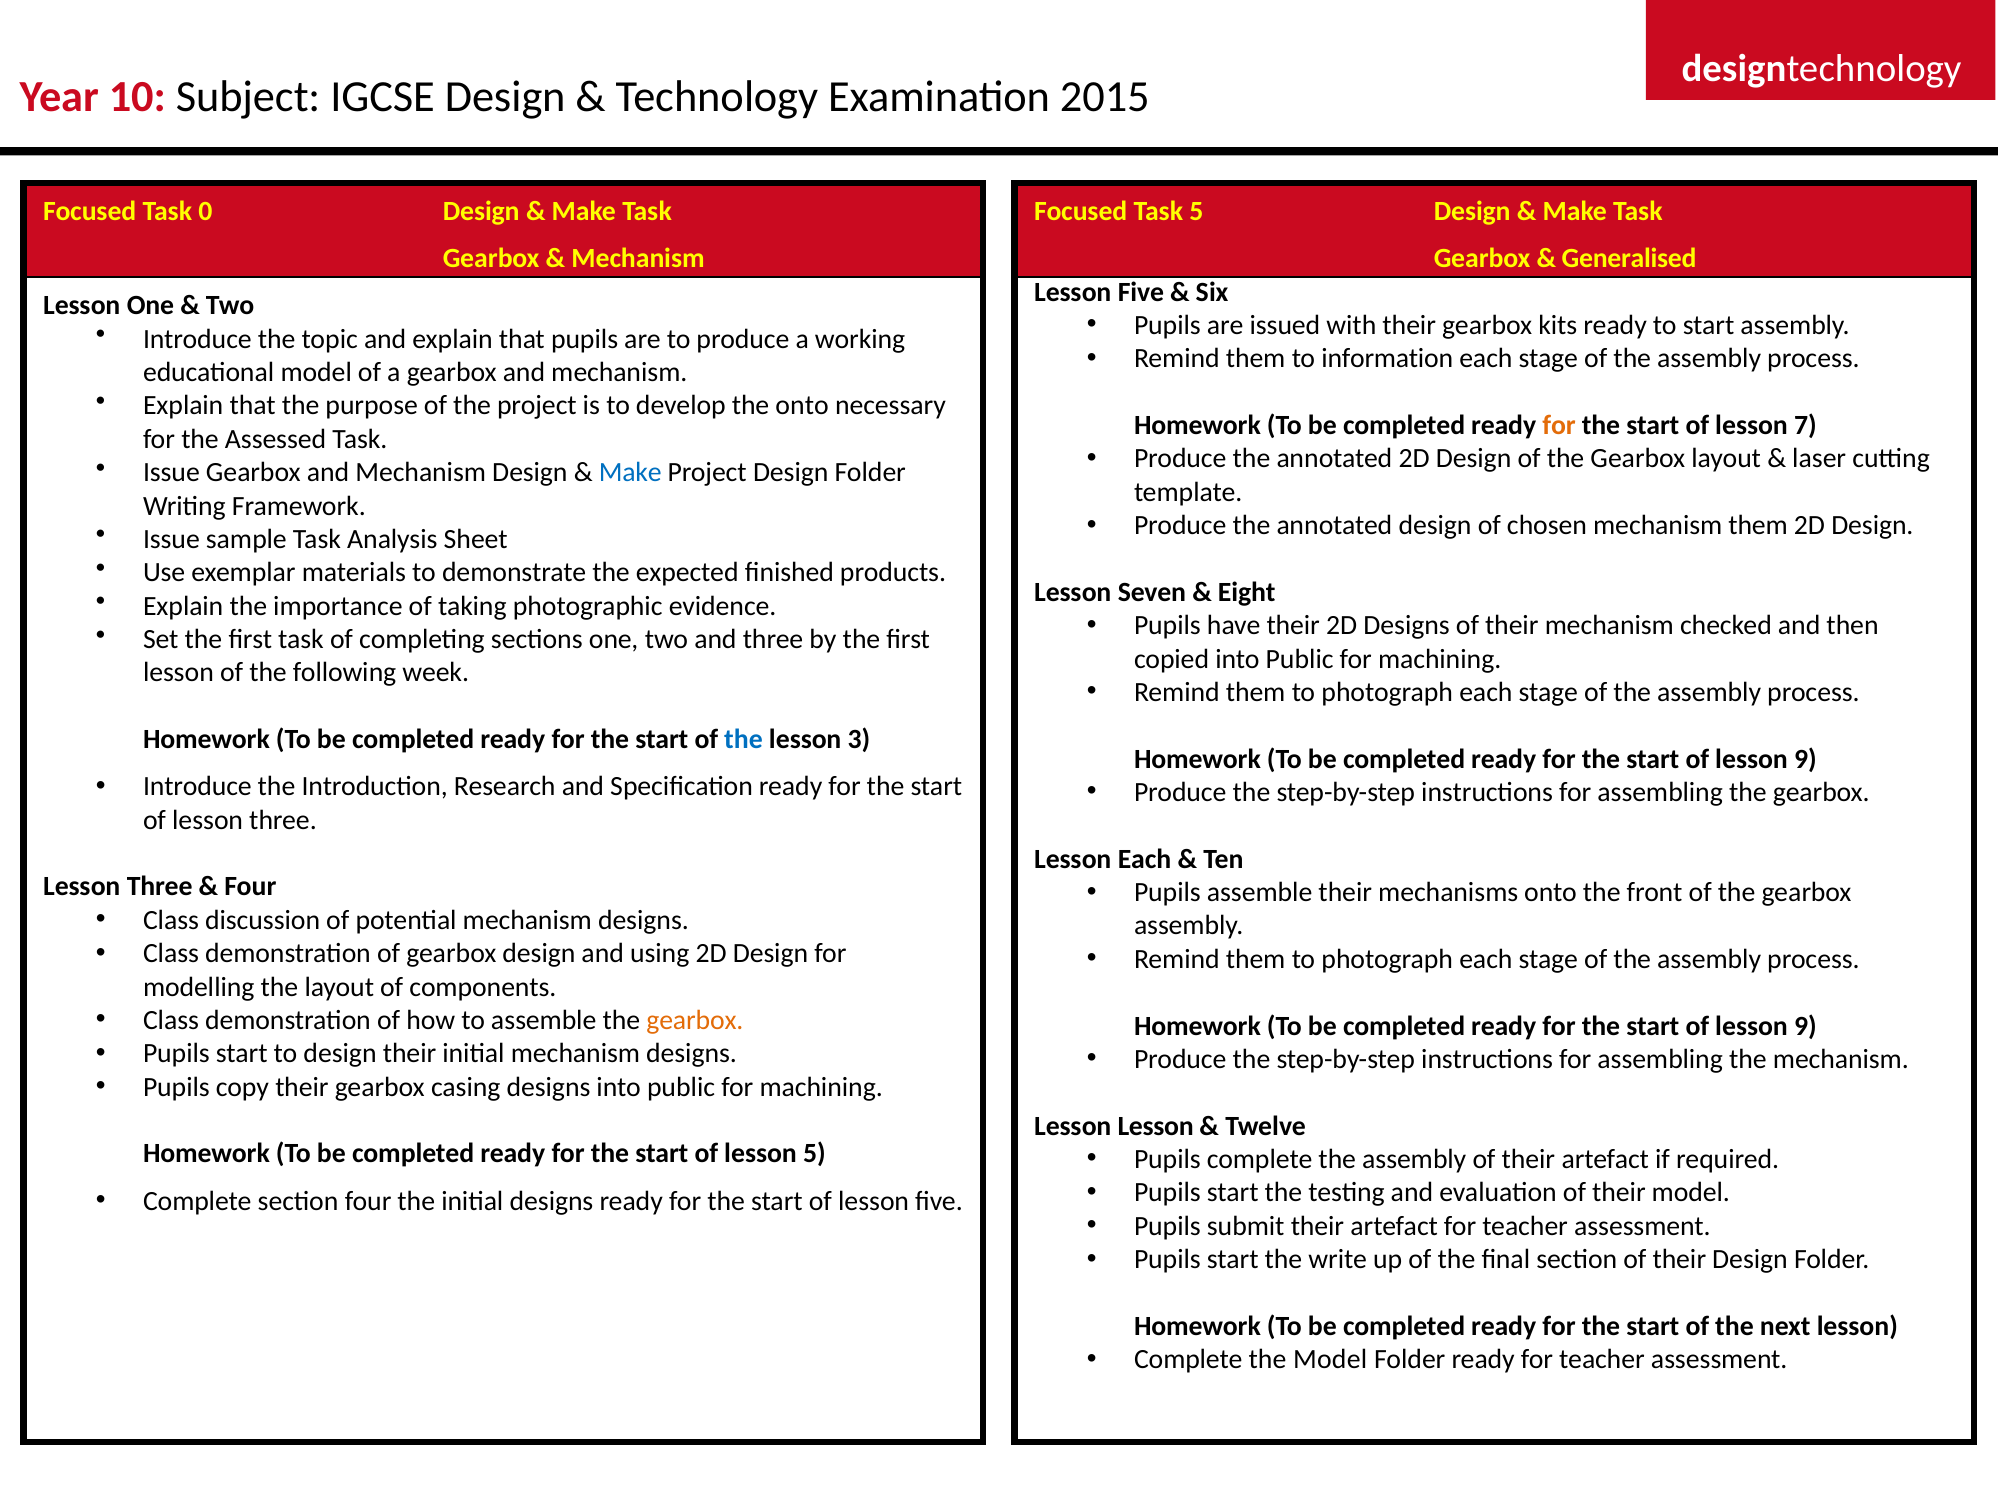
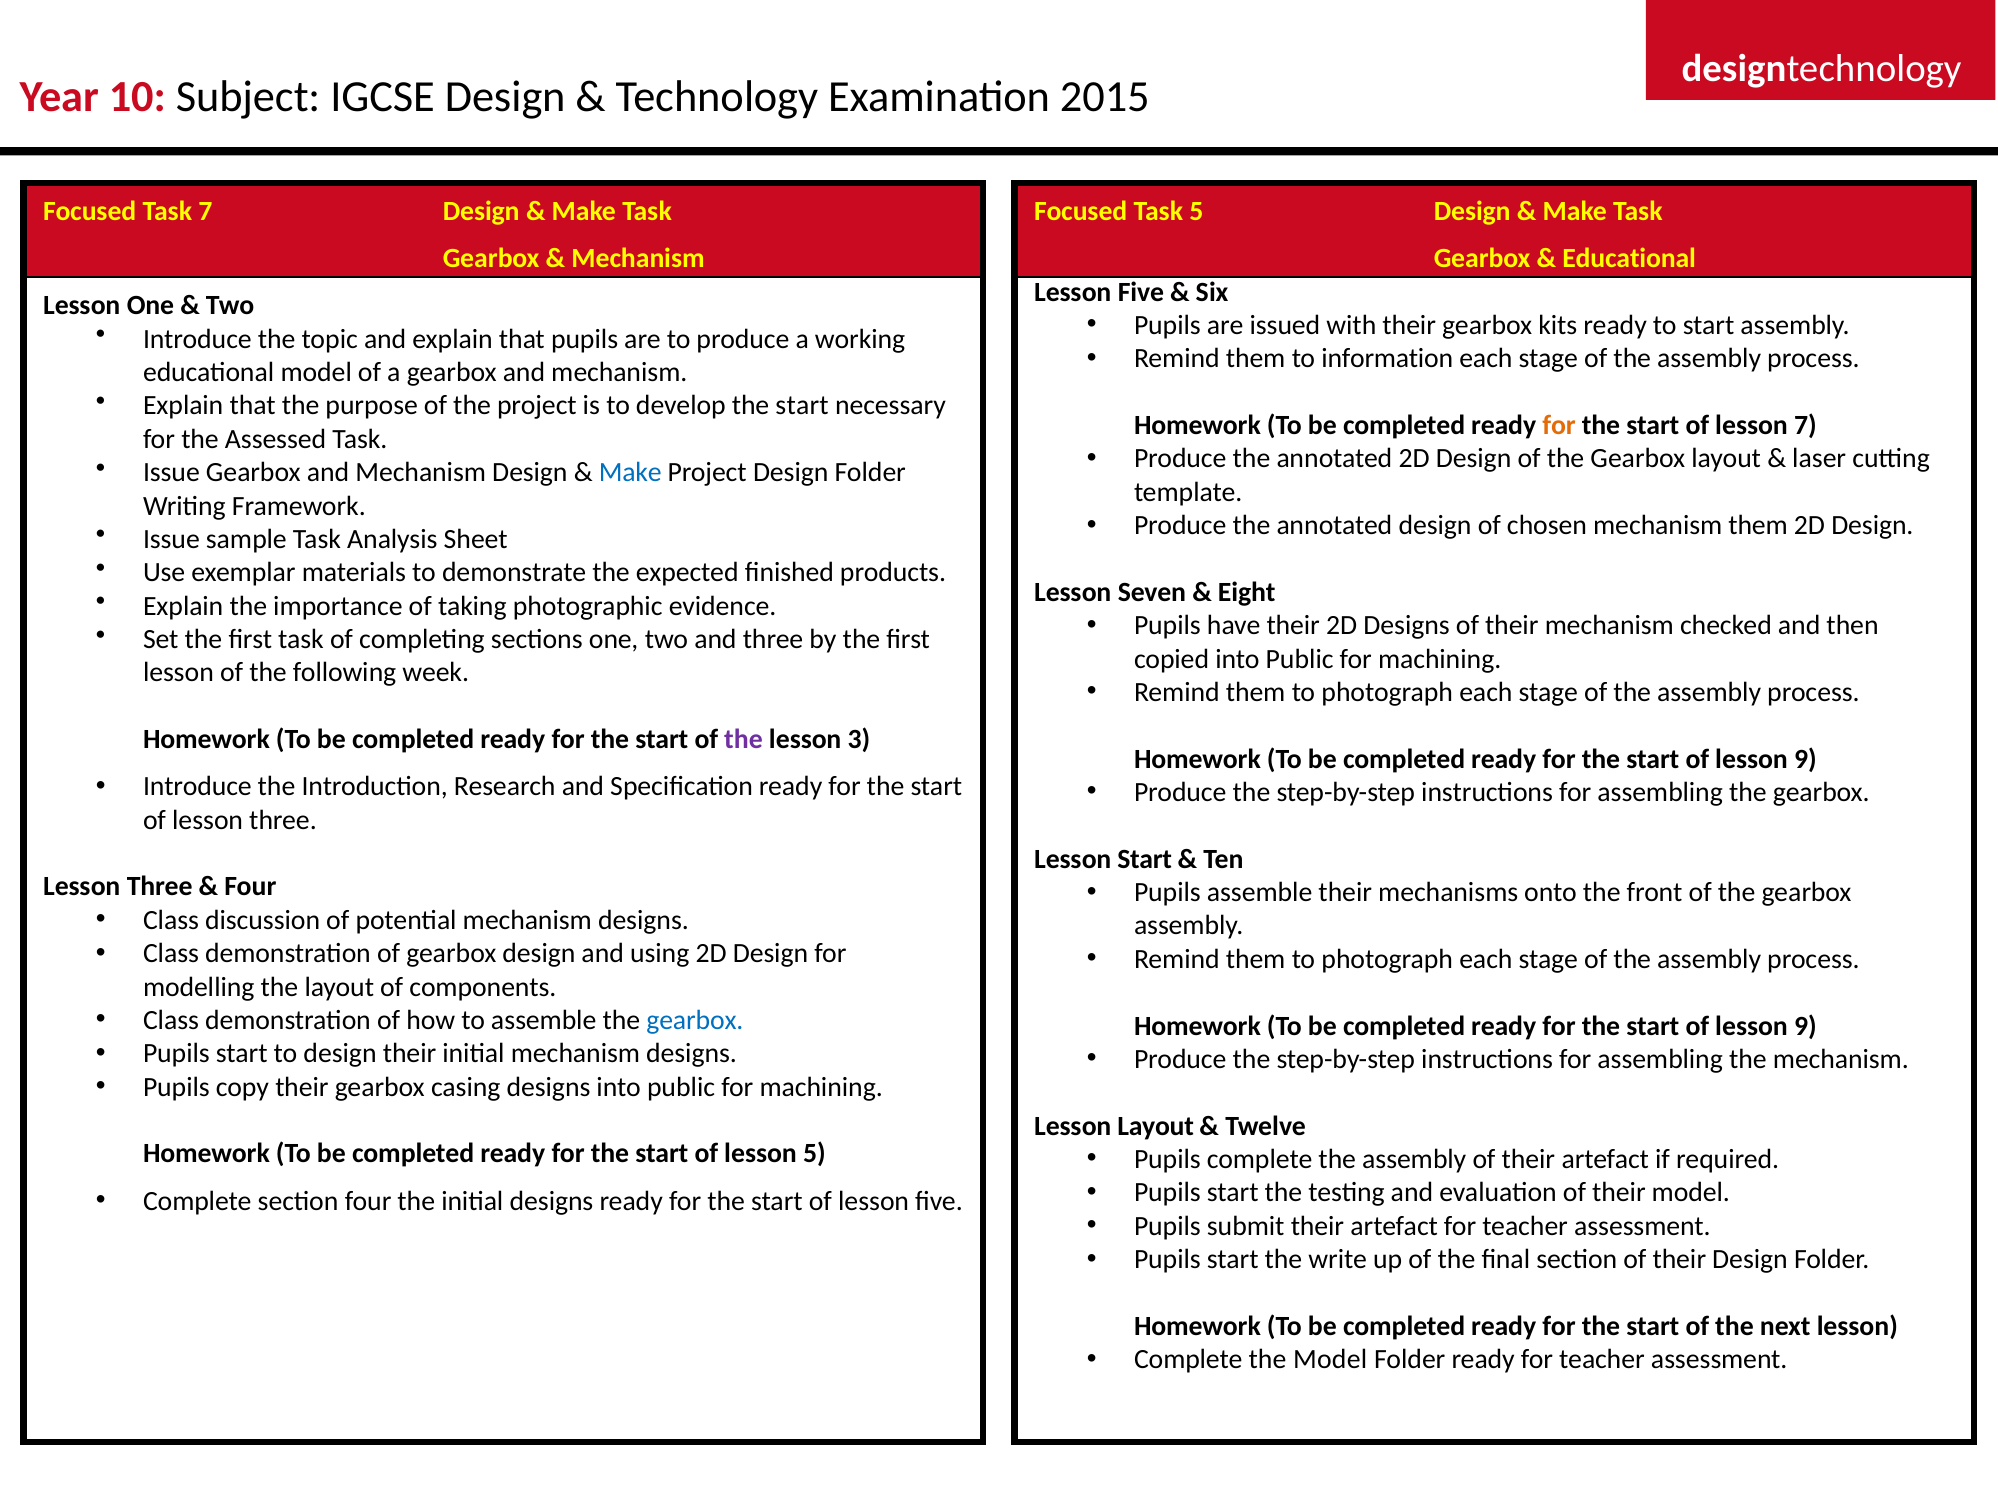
Task 0: 0 -> 7
Generalised at (1629, 258): Generalised -> Educational
develop the onto: onto -> start
the at (743, 739) colour: blue -> purple
Lesson Each: Each -> Start
gearbox at (695, 1020) colour: orange -> blue
Lesson Lesson: Lesson -> Layout
